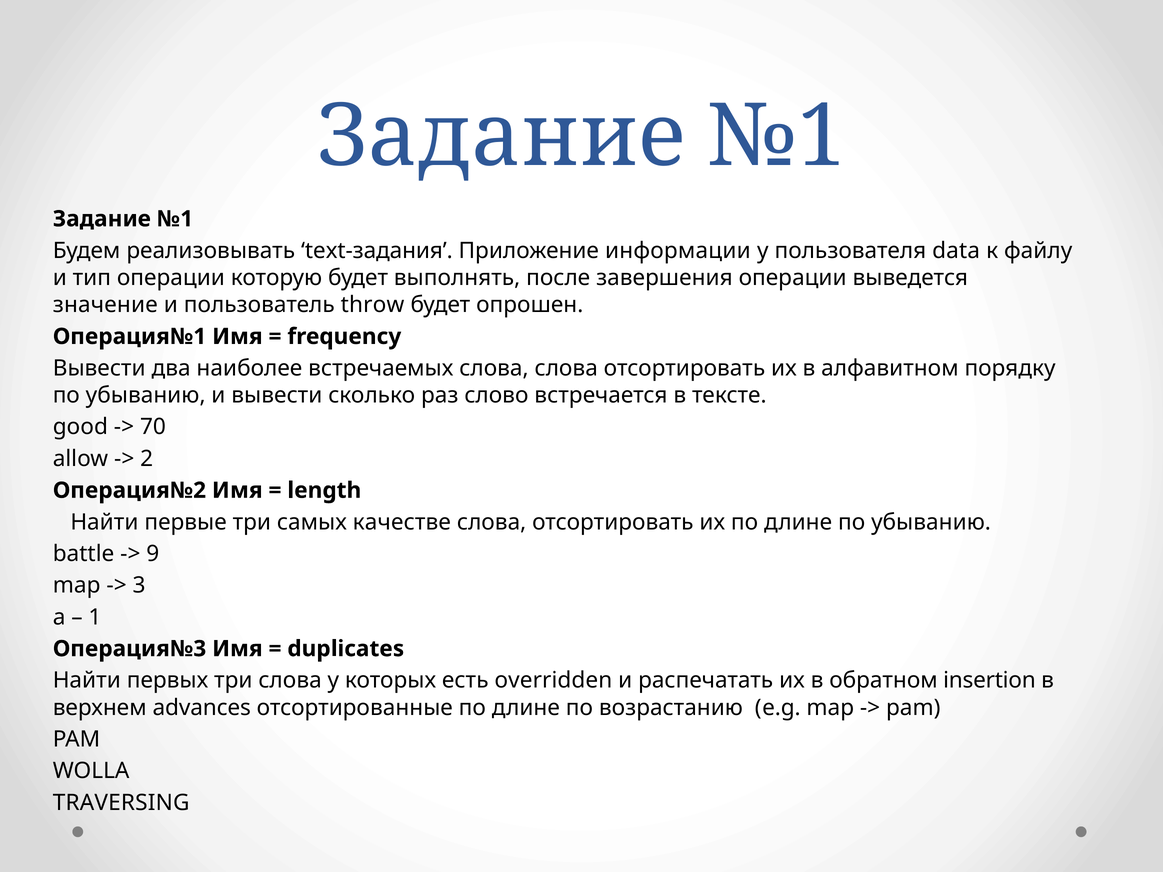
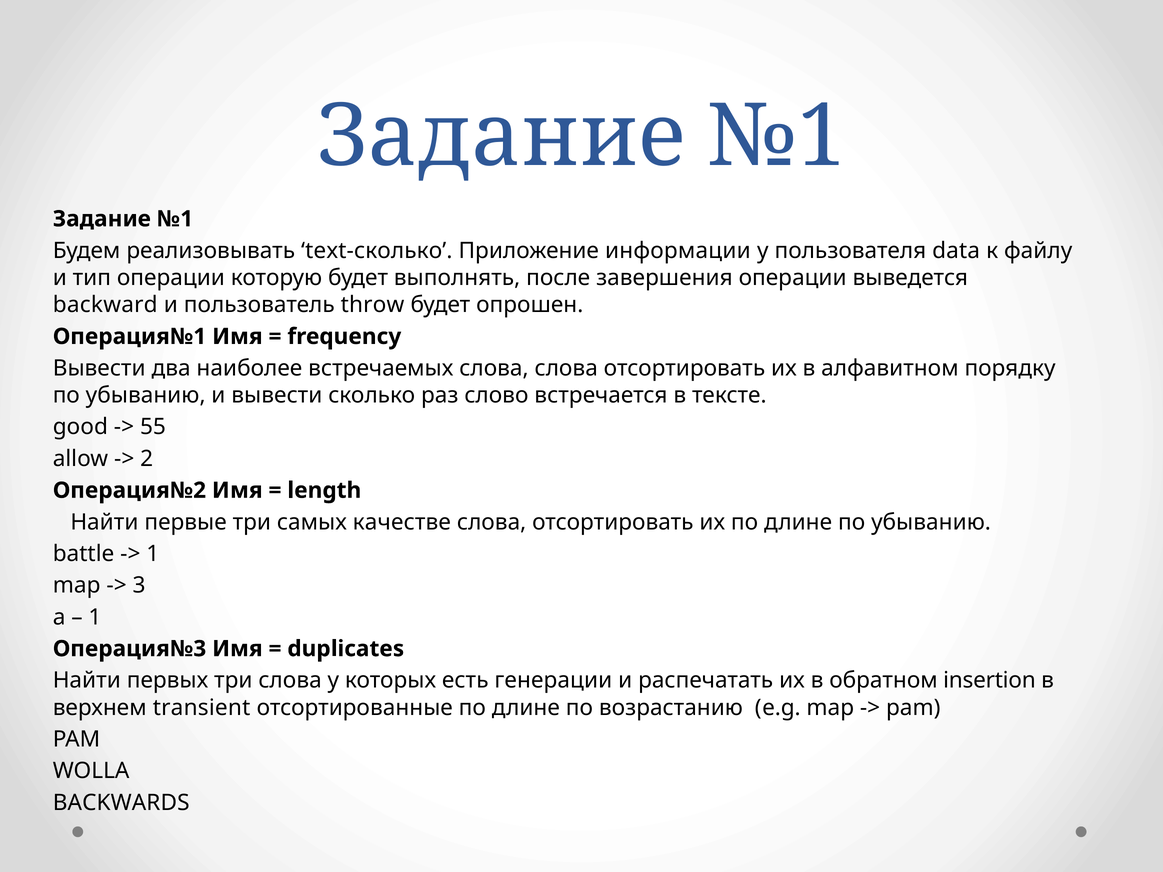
text-задания: text-задания -> text-сколько
значение: значение -> backward
70: 70 -> 55
9 at (153, 554): 9 -> 1
overridden: overridden -> генерации
advances: advances -> transient
TRAVERSING: TRAVERSING -> BACKWARDS
